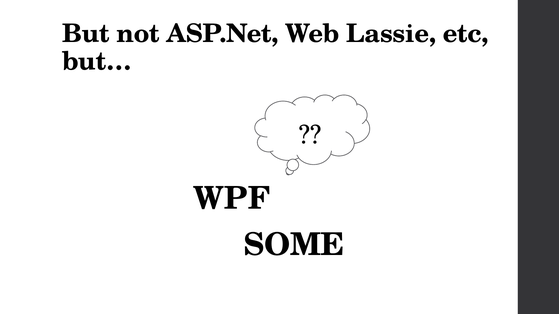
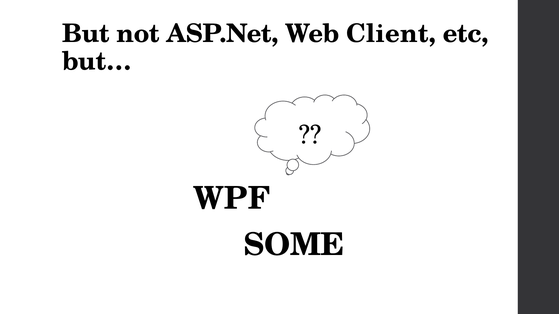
Lassie: Lassie -> Client
